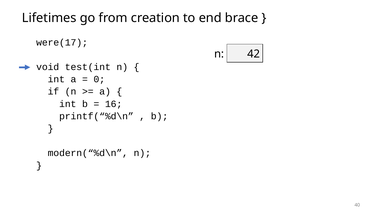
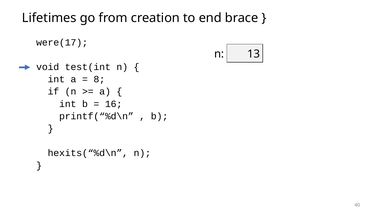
42: 42 -> 13
0: 0 -> 8
modern(“%d\n: modern(“%d\n -> hexits(“%d\n
